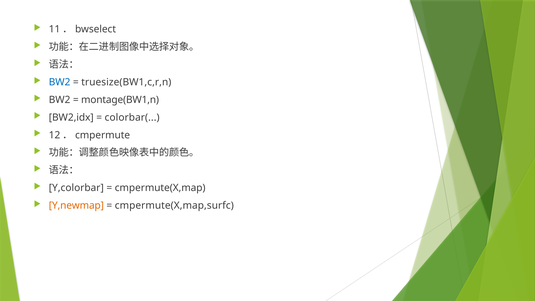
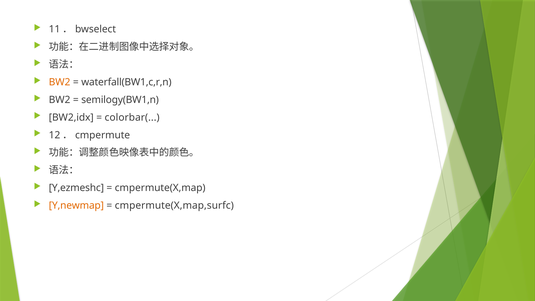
BW2 at (60, 82) colour: blue -> orange
truesize(BW1,c,r,n: truesize(BW1,c,r,n -> waterfall(BW1,c,r,n
montage(BW1,n: montage(BW1,n -> semilogy(BW1,n
Y,colorbar: Y,colorbar -> Y,ezmeshc
